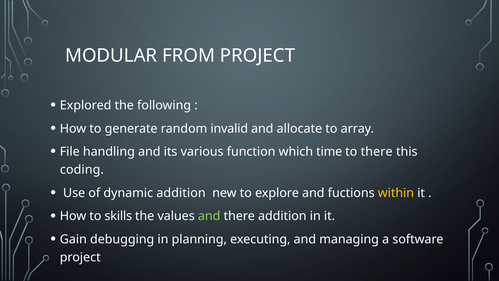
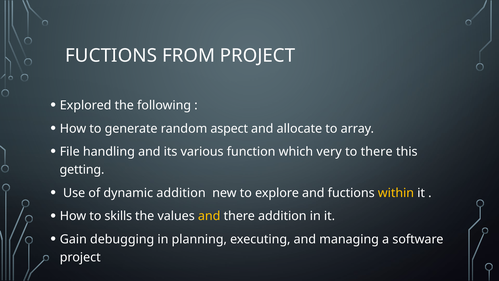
MODULAR at (111, 55): MODULAR -> FUCTIONS
invalid: invalid -> aspect
time: time -> very
coding: coding -> getting
and at (209, 216) colour: light green -> yellow
